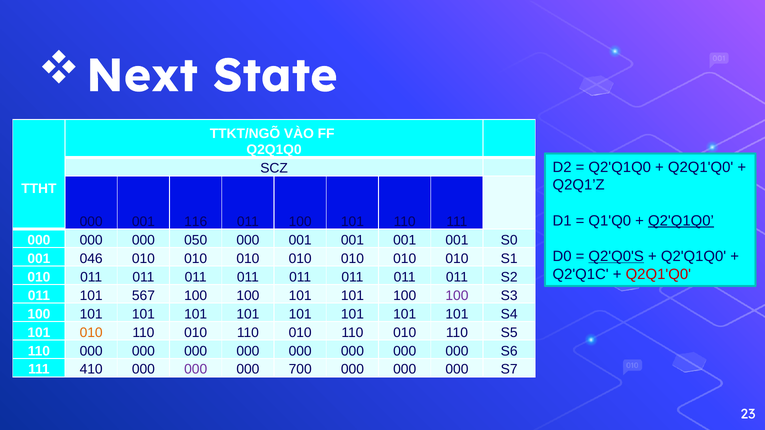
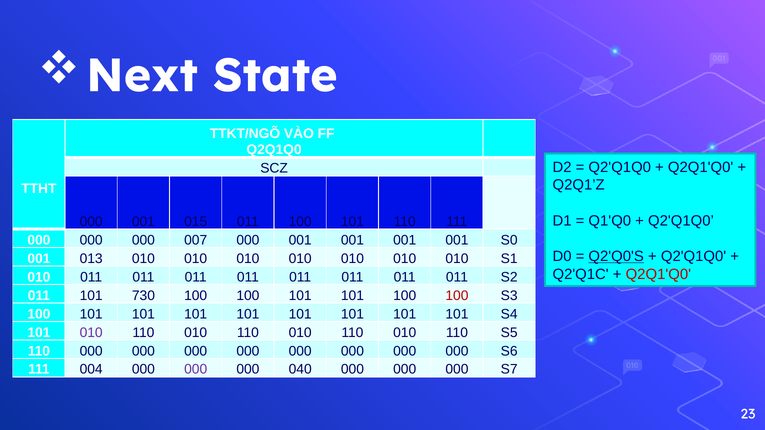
Q2'Q1Q0 at (681, 221) underline: present -> none
116: 116 -> 015
050: 050 -> 007
046: 046 -> 013
567: 567 -> 730
100 at (457, 296) colour: purple -> red
010 at (91, 333) colour: orange -> purple
410: 410 -> 004
700: 700 -> 040
